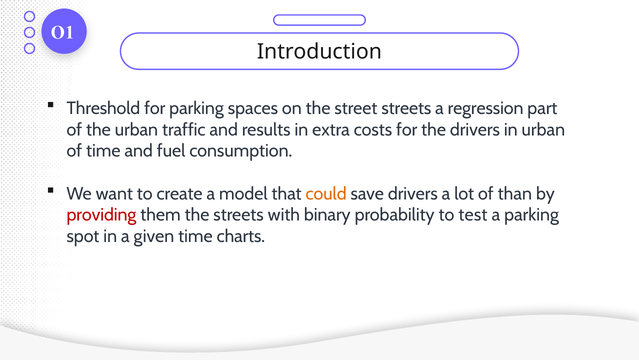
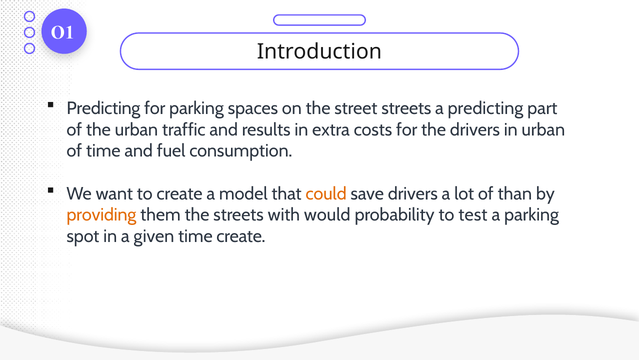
Threshold at (103, 108): Threshold -> Predicting
a regression: regression -> predicting
providing colour: red -> orange
binary: binary -> would
time charts: charts -> create
